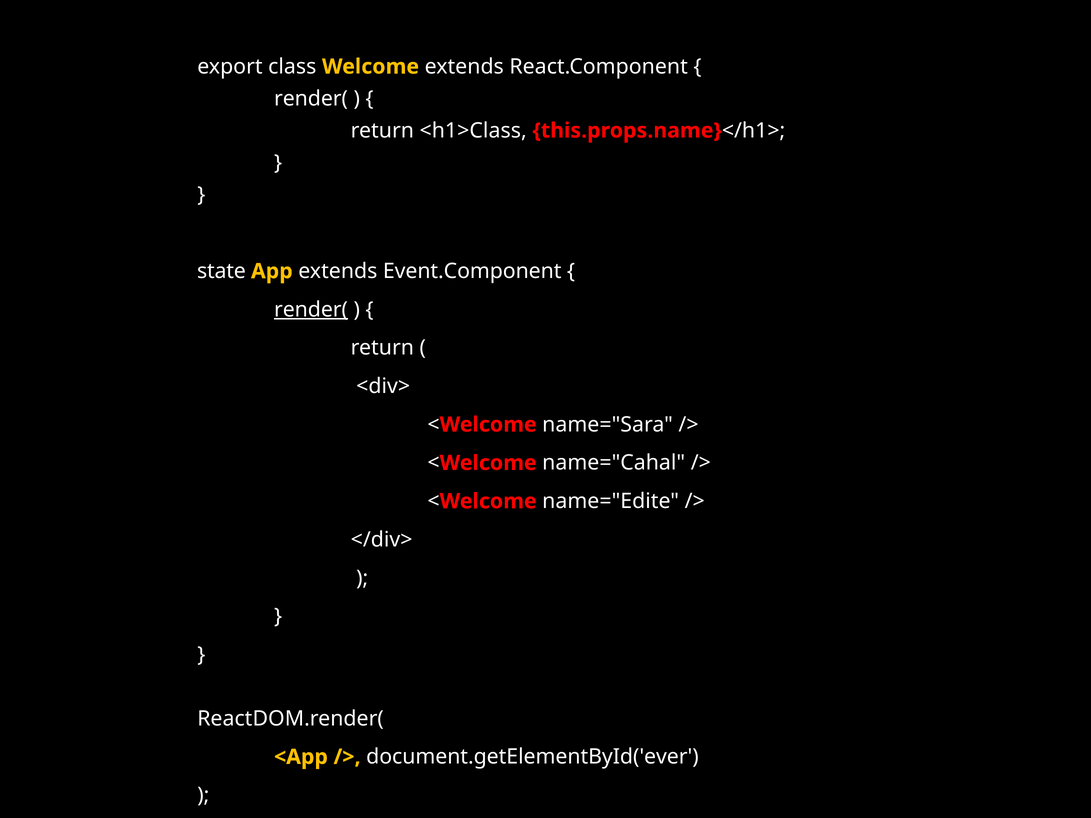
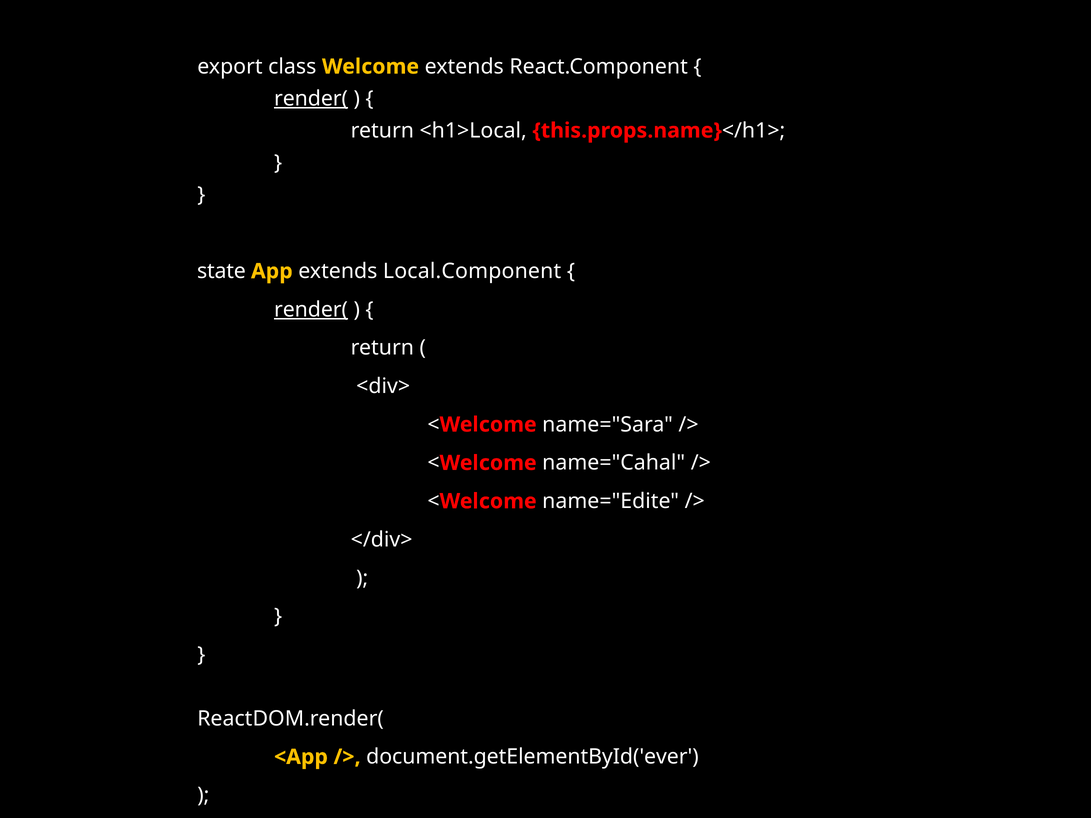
render( at (311, 99) underline: none -> present
<h1>Class: <h1>Class -> <h1>Local
Event.Component: Event.Component -> Local.Component
